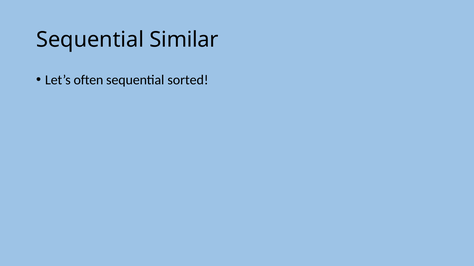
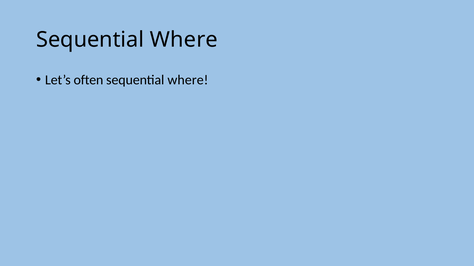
Similar at (184, 40): Similar -> Where
sorted at (188, 80): sorted -> where
